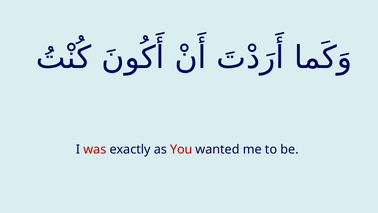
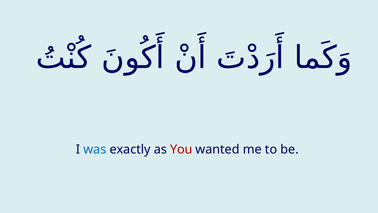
was colour: red -> blue
